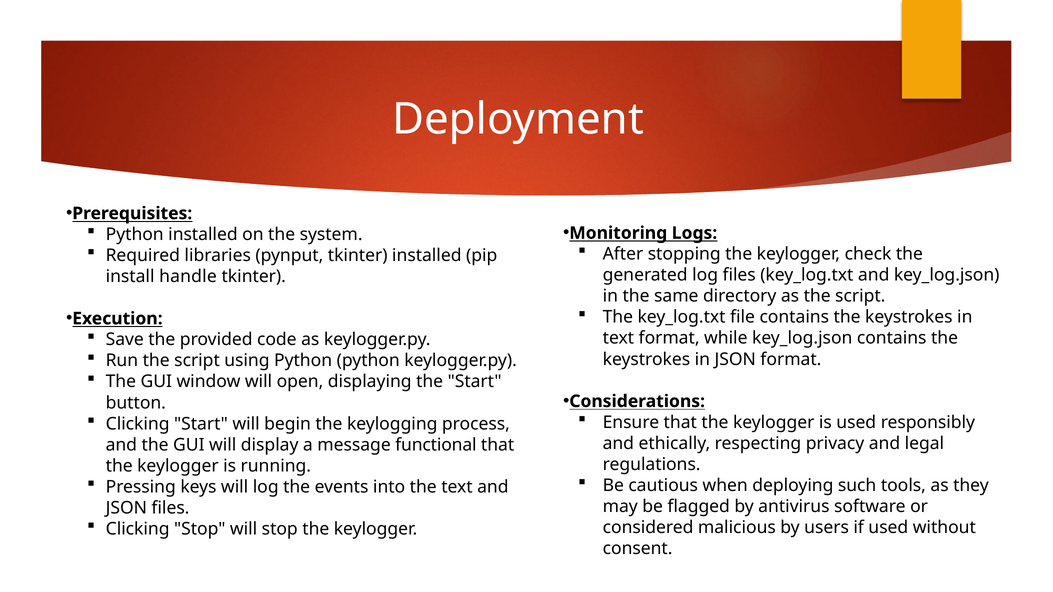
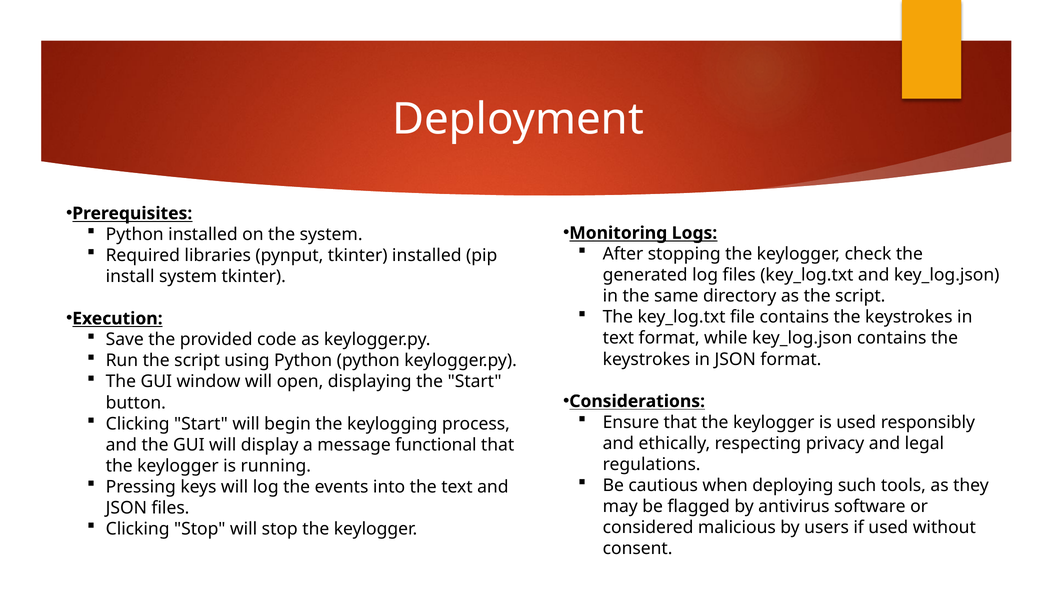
install handle: handle -> system
